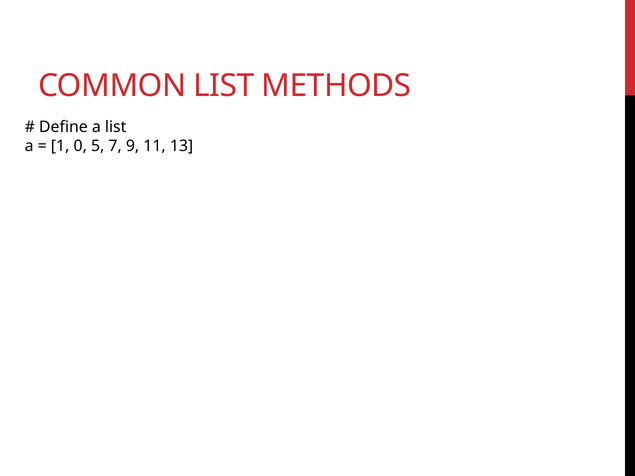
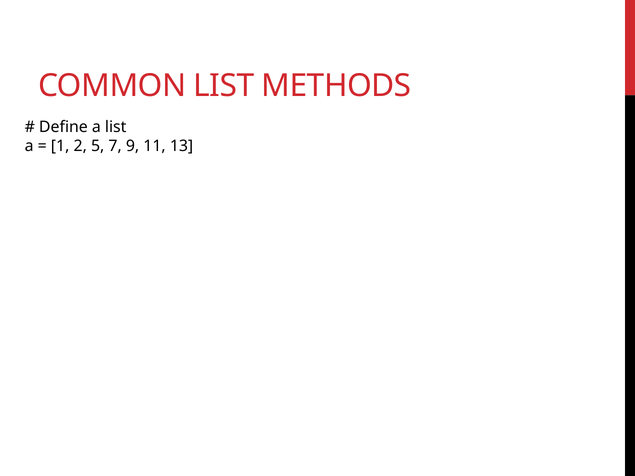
0: 0 -> 2
